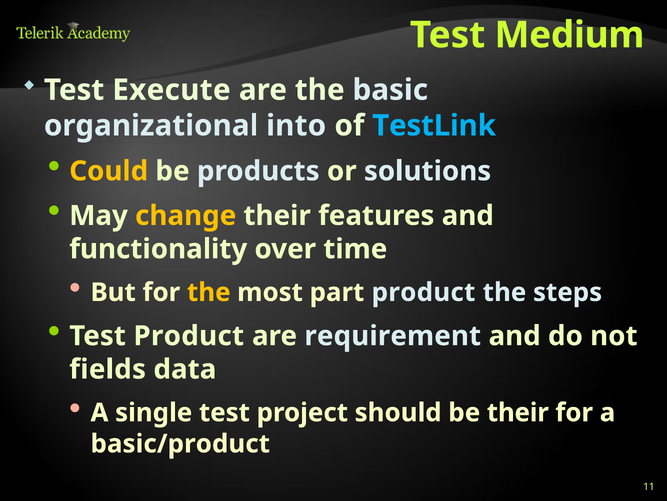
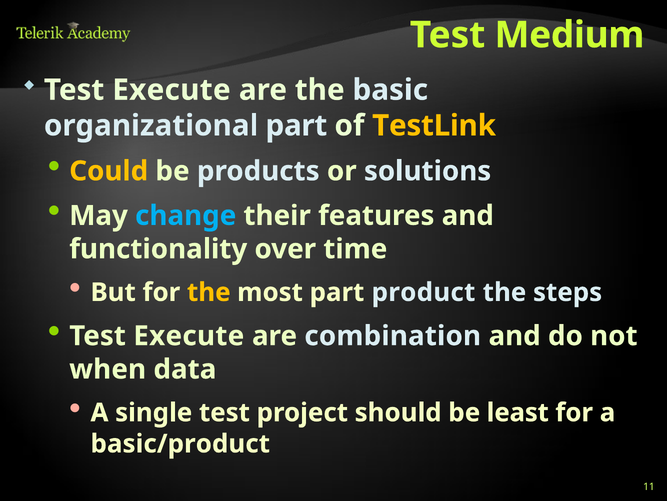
organizational into: into -> part
TestLink colour: light blue -> yellow
change colour: yellow -> light blue
Product at (189, 335): Product -> Execute
requirement: requirement -> combination
fields: fields -> when
be their: their -> least
